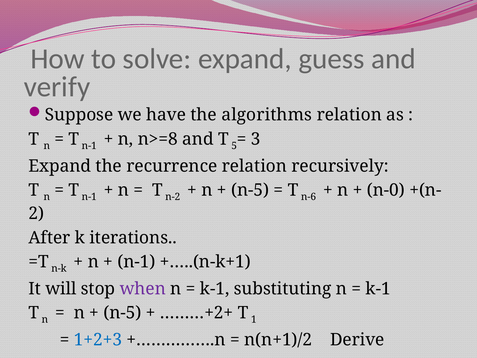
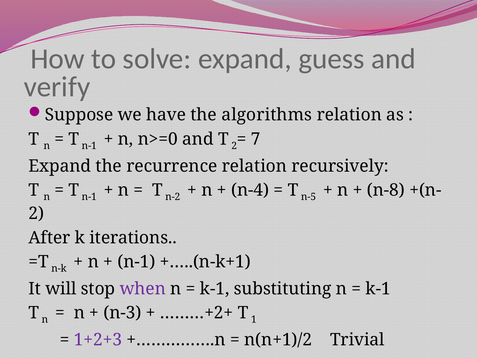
n>=8: n>=8 -> n>=0
T 5: 5 -> 2
3: 3 -> 7
n-5 at (250, 190): n-5 -> n-4
n-6: n-6 -> n-5
n-0: n-0 -> n-8
n-5 at (122, 313): n-5 -> n-3
1+2+3 colour: blue -> purple
Derive: Derive -> Trivial
